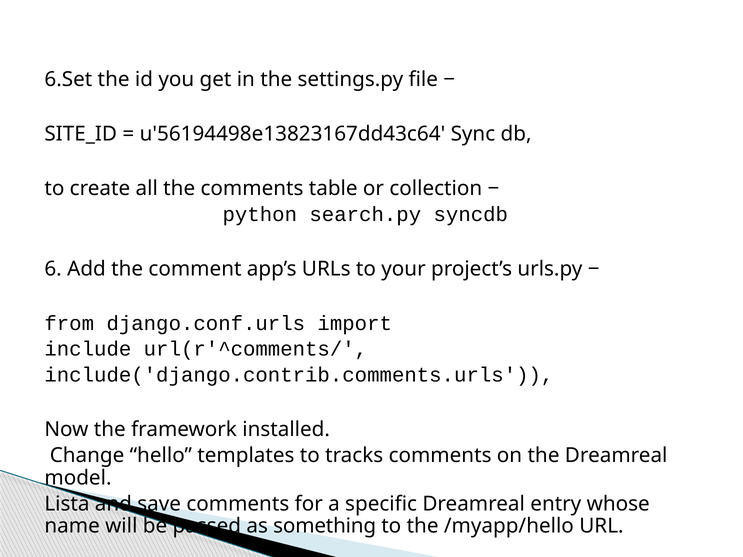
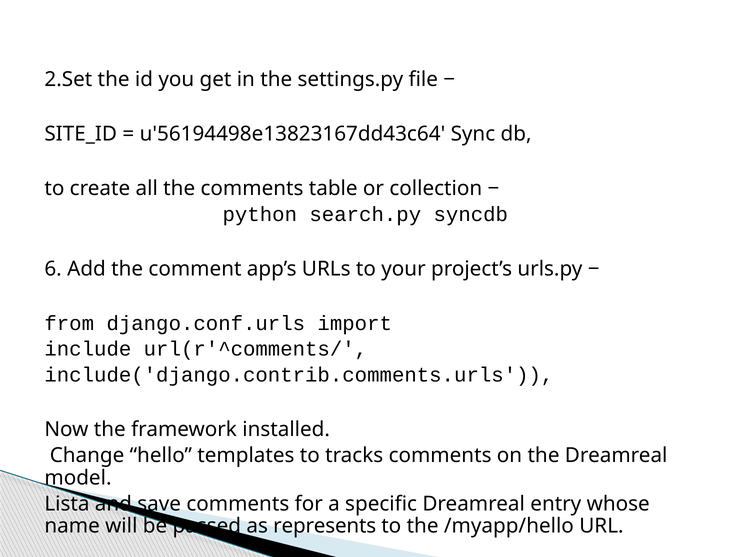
6.Set: 6.Set -> 2.Set
something: something -> represents
